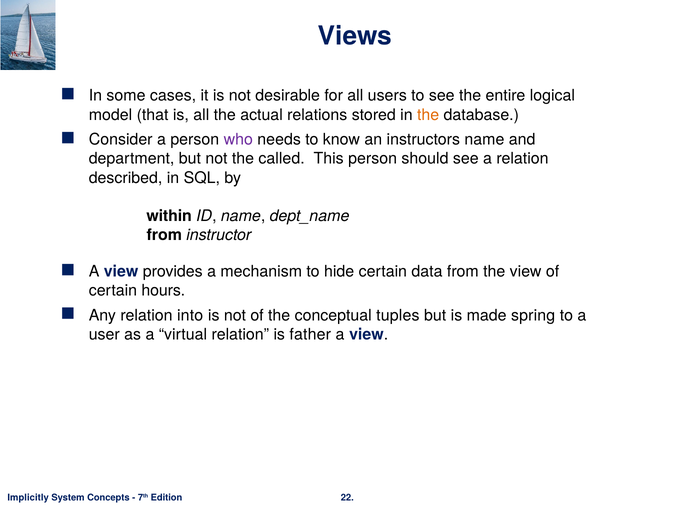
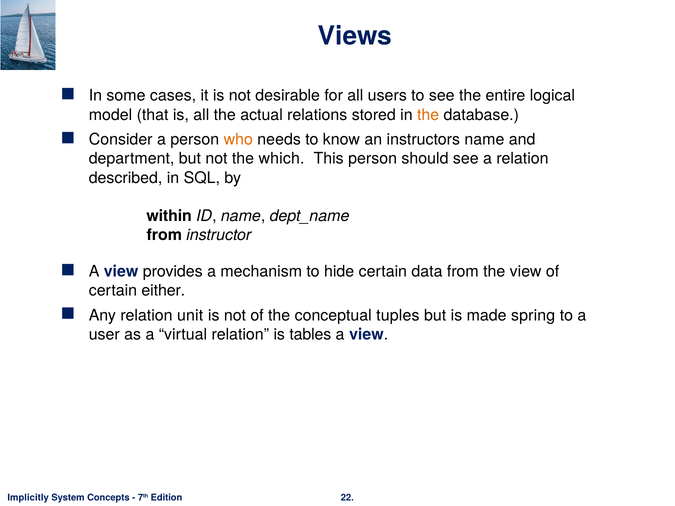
who colour: purple -> orange
called: called -> which
hours: hours -> either
into: into -> unit
father: father -> tables
